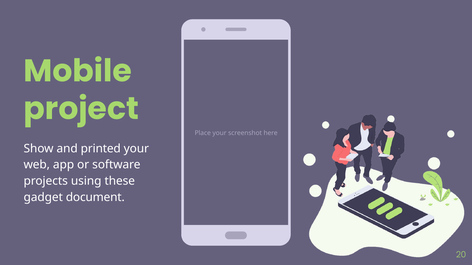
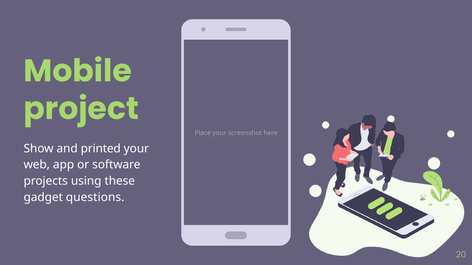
document: document -> questions
